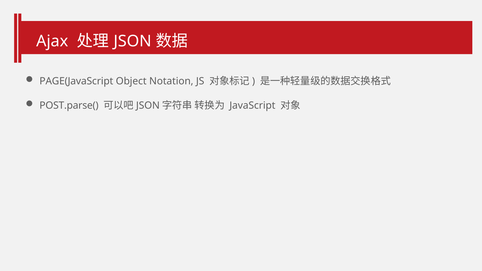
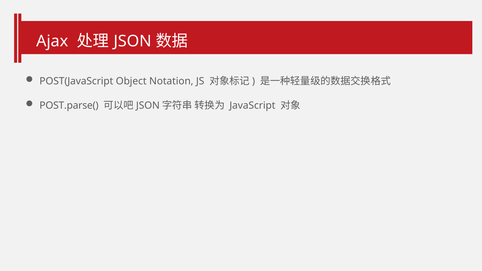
PAGE(JavaScript: PAGE(JavaScript -> POST(JavaScript
